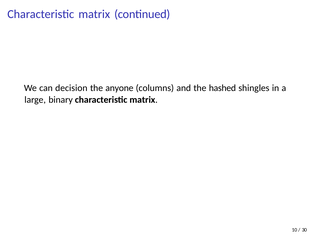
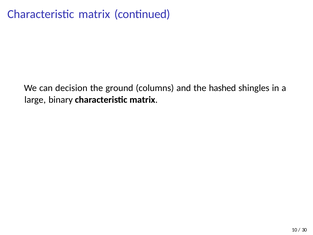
anyone: anyone -> ground
